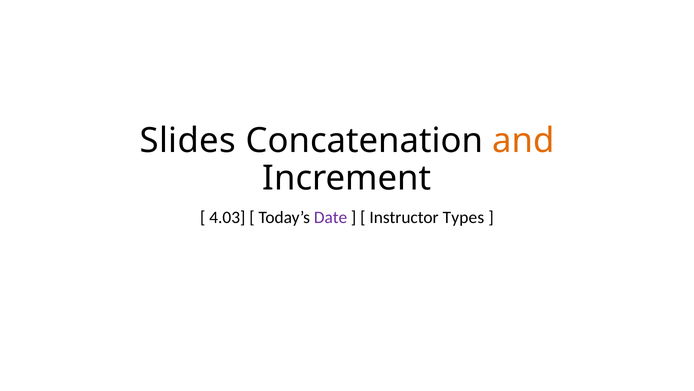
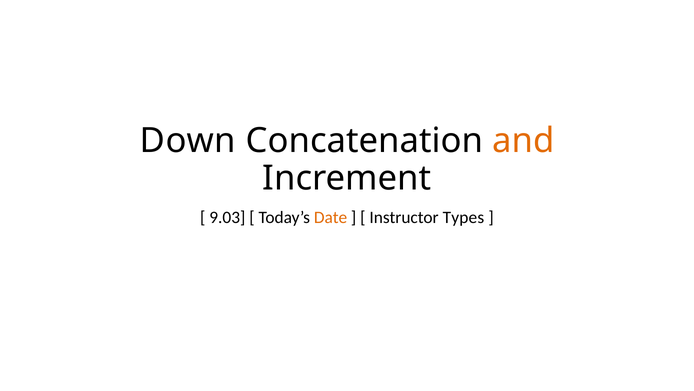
Slides: Slides -> Down
4.03: 4.03 -> 9.03
Date colour: purple -> orange
